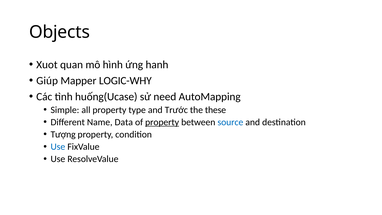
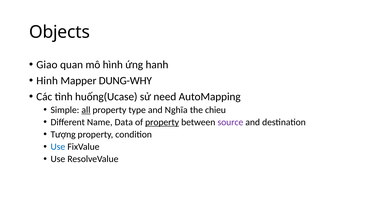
Xuot: Xuot -> Giao
Giúp: Giúp -> Hinh
LOGIC-WHY: LOGIC-WHY -> DUNG-WHY
all underline: none -> present
Trước: Trước -> Nghĩa
these: these -> chieu
source colour: blue -> purple
